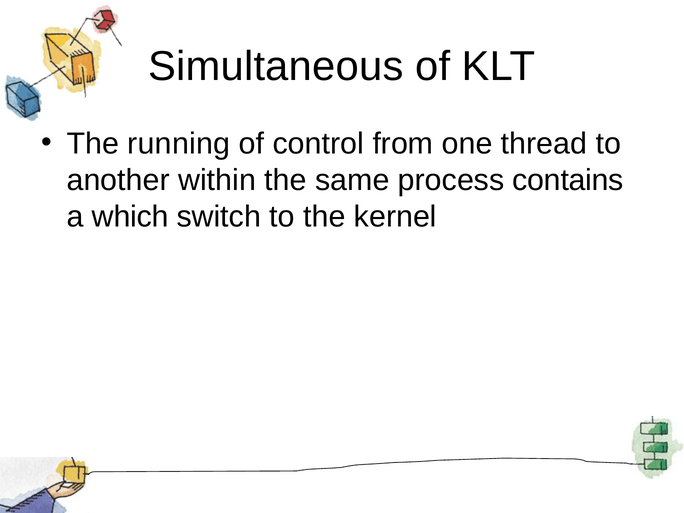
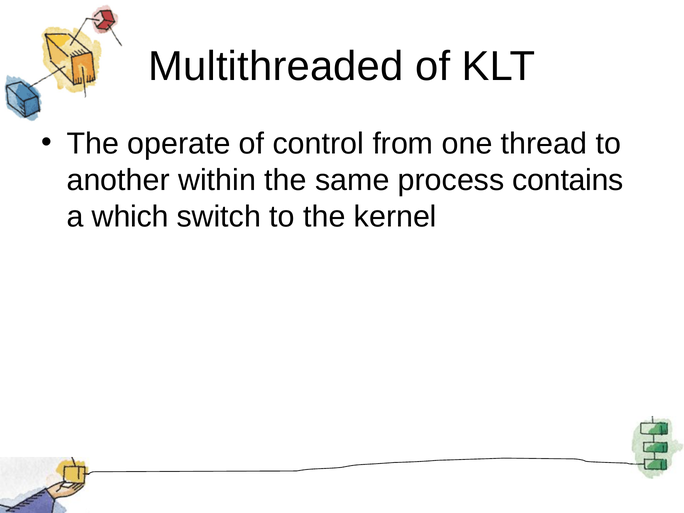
Simultaneous: Simultaneous -> Multithreaded
running: running -> operate
